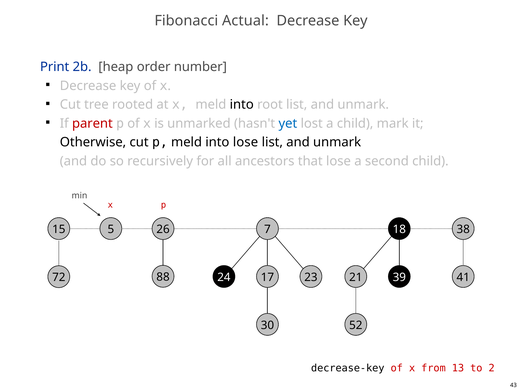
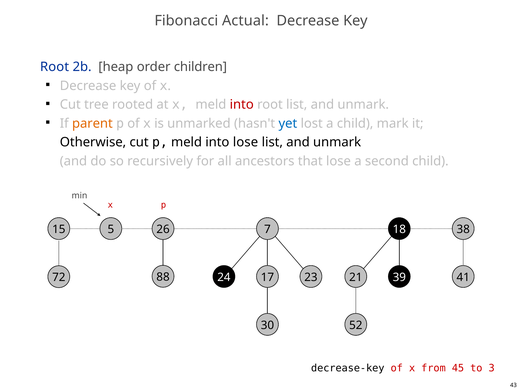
Print at (55, 67): Print -> Root
number: number -> children
into at (242, 104) colour: black -> red
parent colour: red -> orange
13: 13 -> 45
2: 2 -> 3
